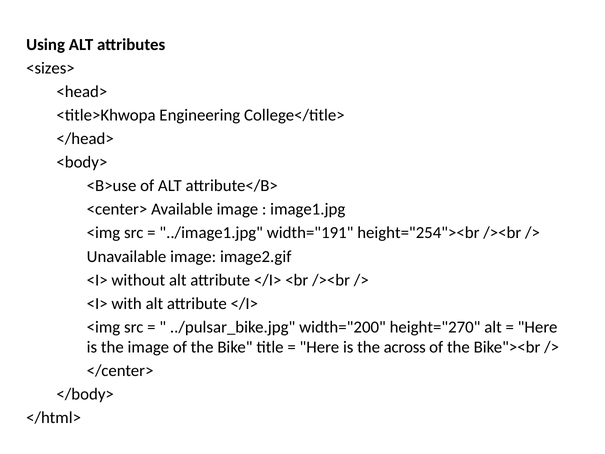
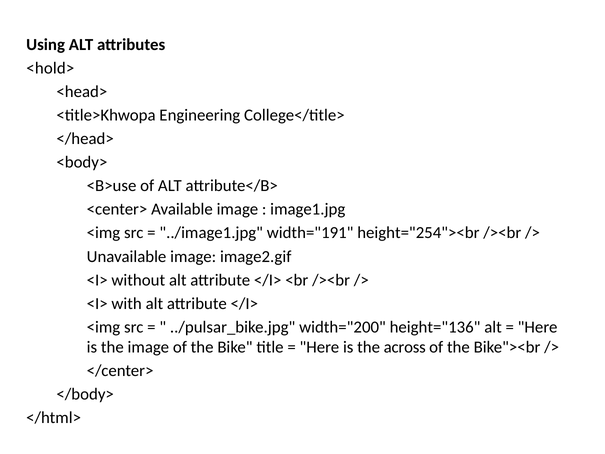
<sizes>: <sizes> -> <hold>
height="270: height="270 -> height="136
